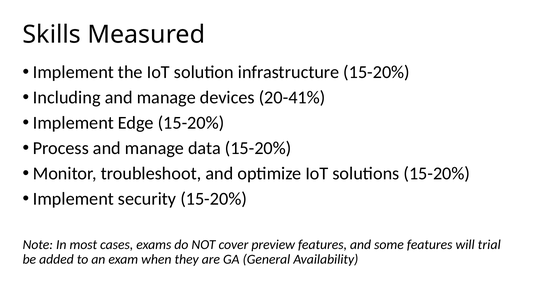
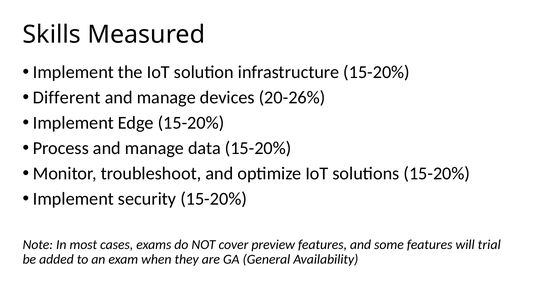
Including: Including -> Different
20-41%: 20-41% -> 20-26%
